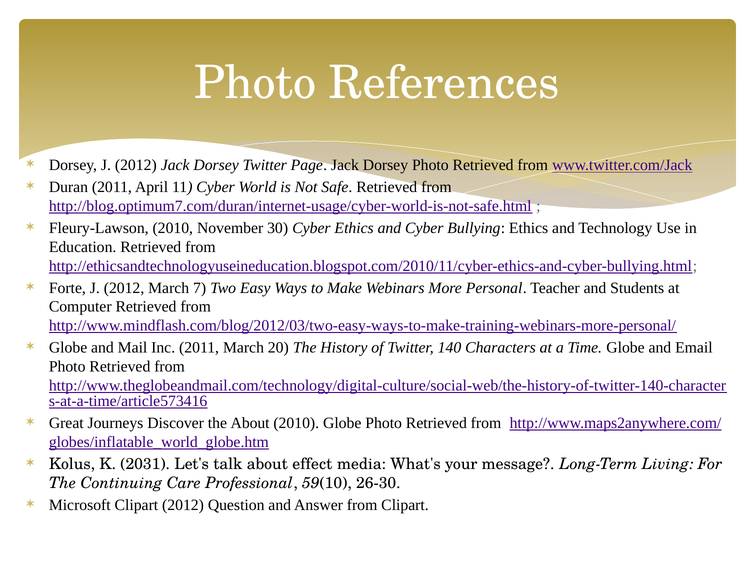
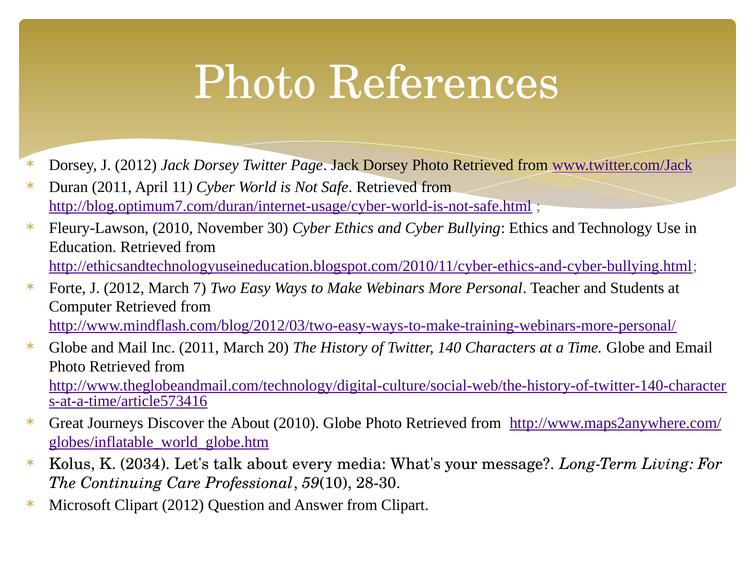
2031: 2031 -> 2034
effect: effect -> every
26-30: 26-30 -> 28-30
